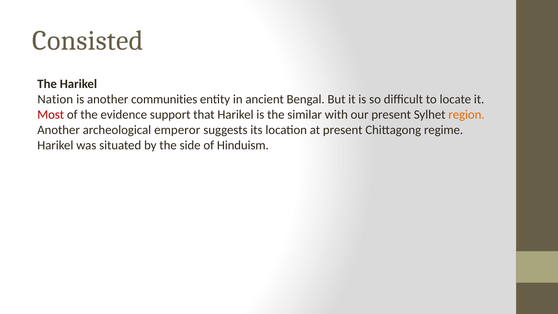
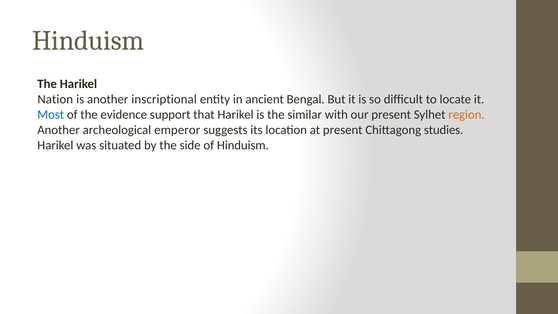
Consisted at (88, 41): Consisted -> Hinduism
communities: communities -> inscriptional
Most colour: red -> blue
regime: regime -> studies
